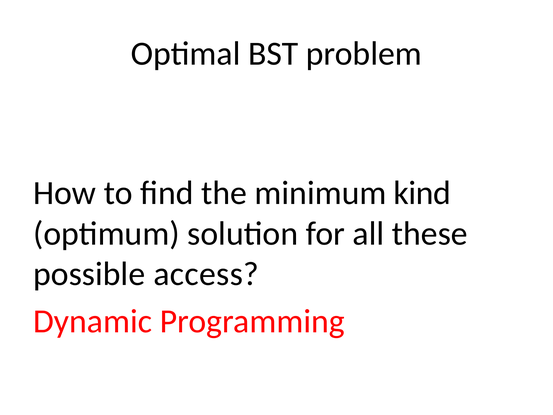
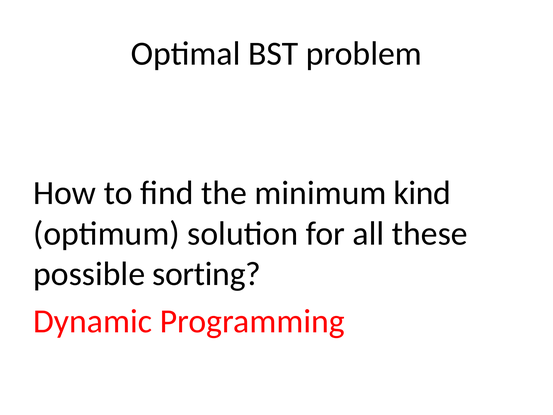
access: access -> sorting
